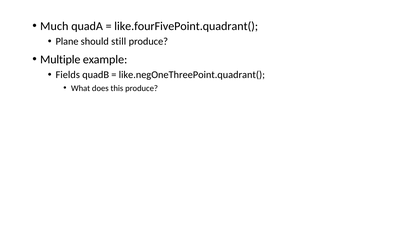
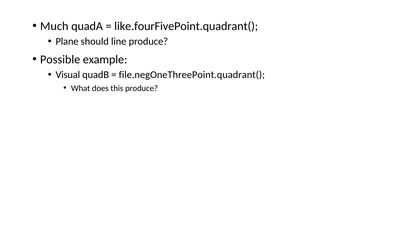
still: still -> line
Multiple: Multiple -> Possible
Fields: Fields -> Visual
like.negOneThreePoint.quadrant(: like.negOneThreePoint.quadrant( -> file.negOneThreePoint.quadrant(
